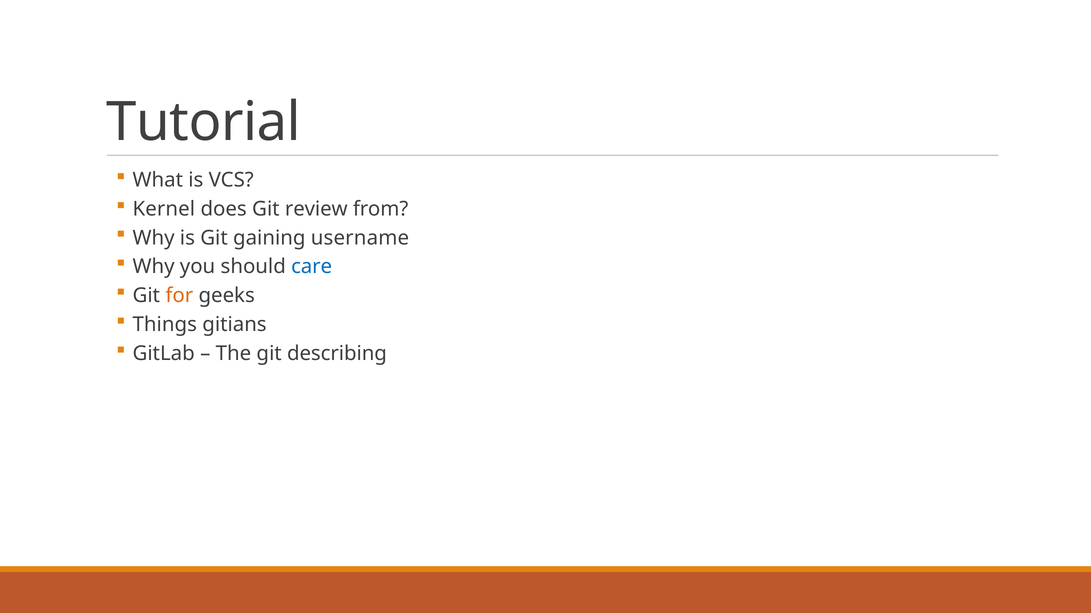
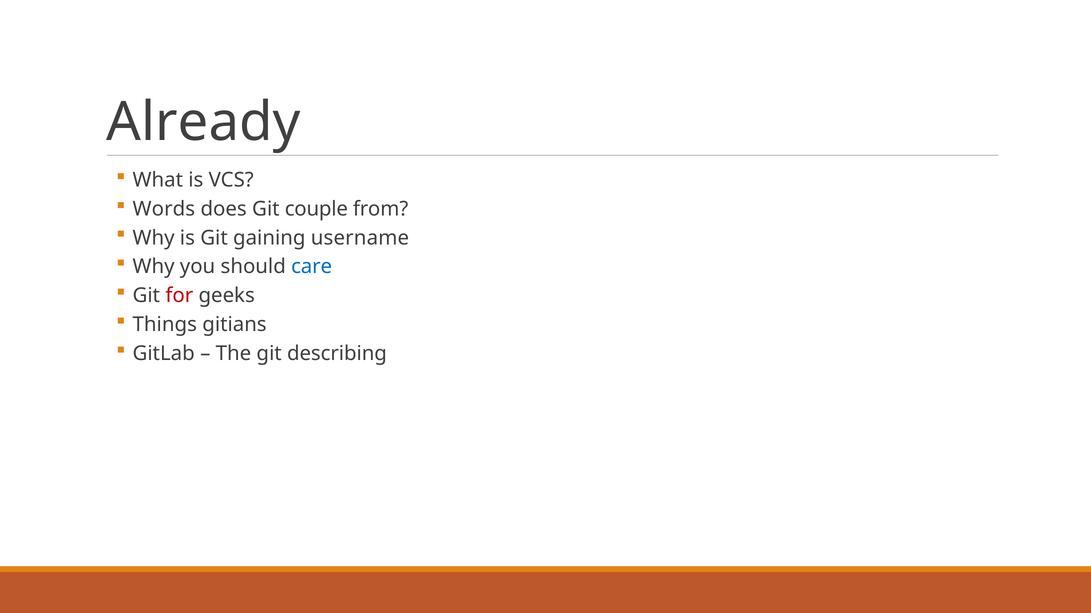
Tutorial: Tutorial -> Already
Kernel: Kernel -> Words
review: review -> couple
for colour: orange -> red
